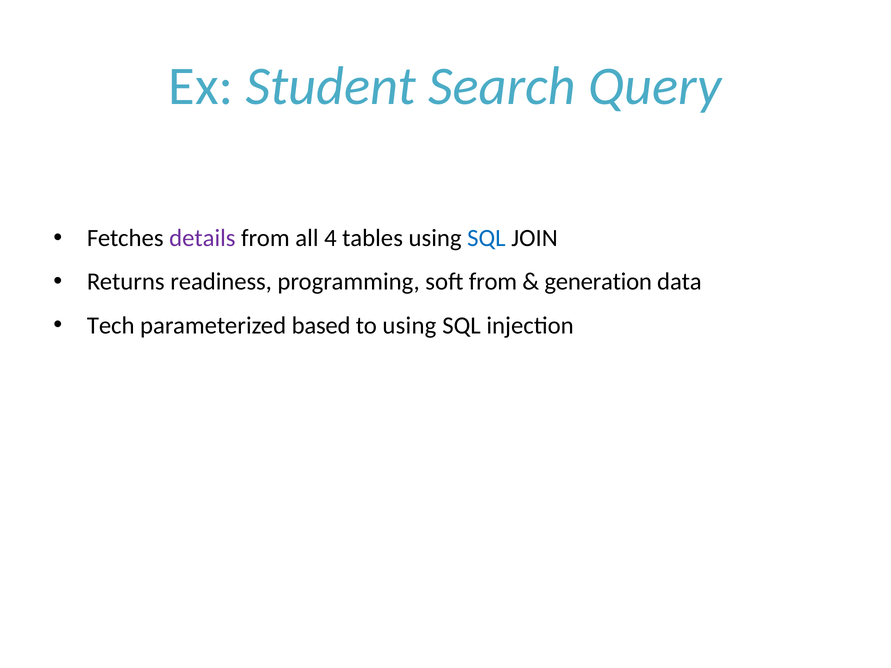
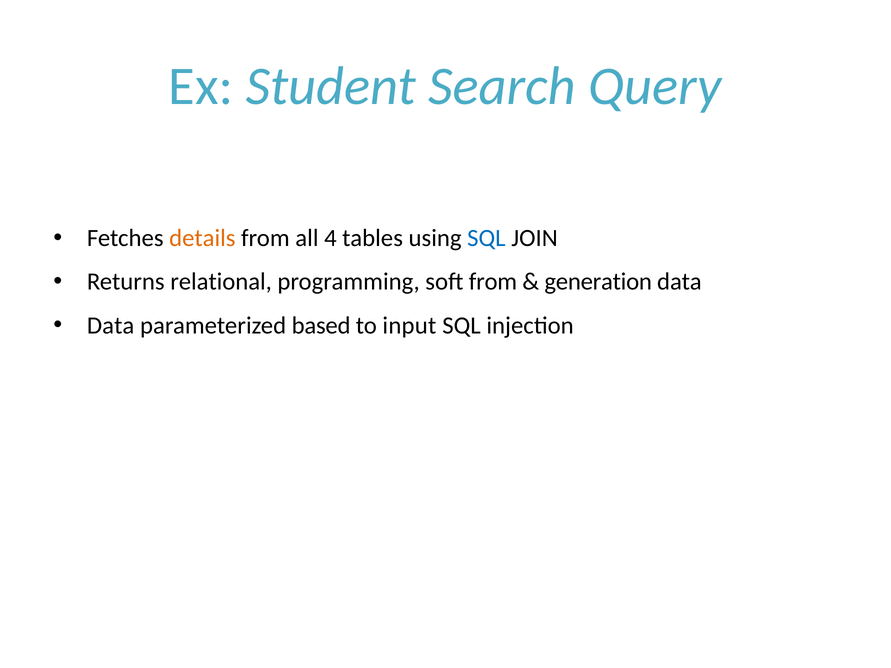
details colour: purple -> orange
readiness: readiness -> relational
Tech at (111, 325): Tech -> Data
to using: using -> input
